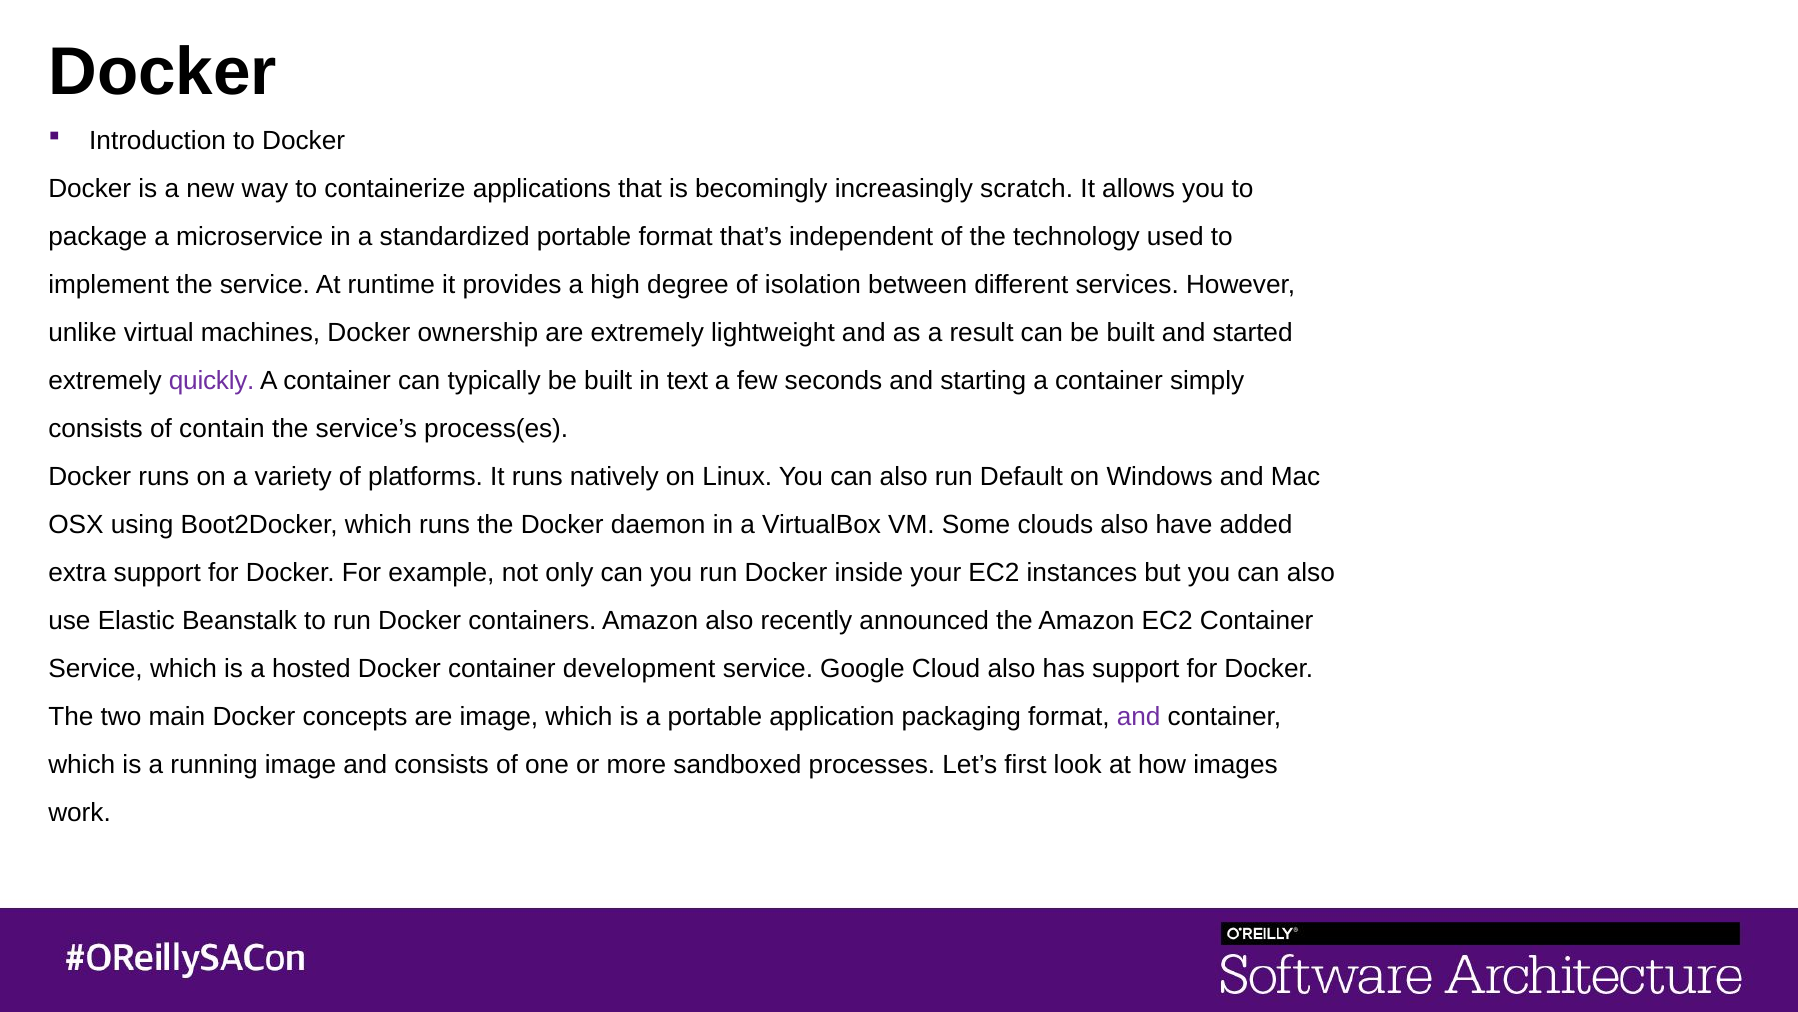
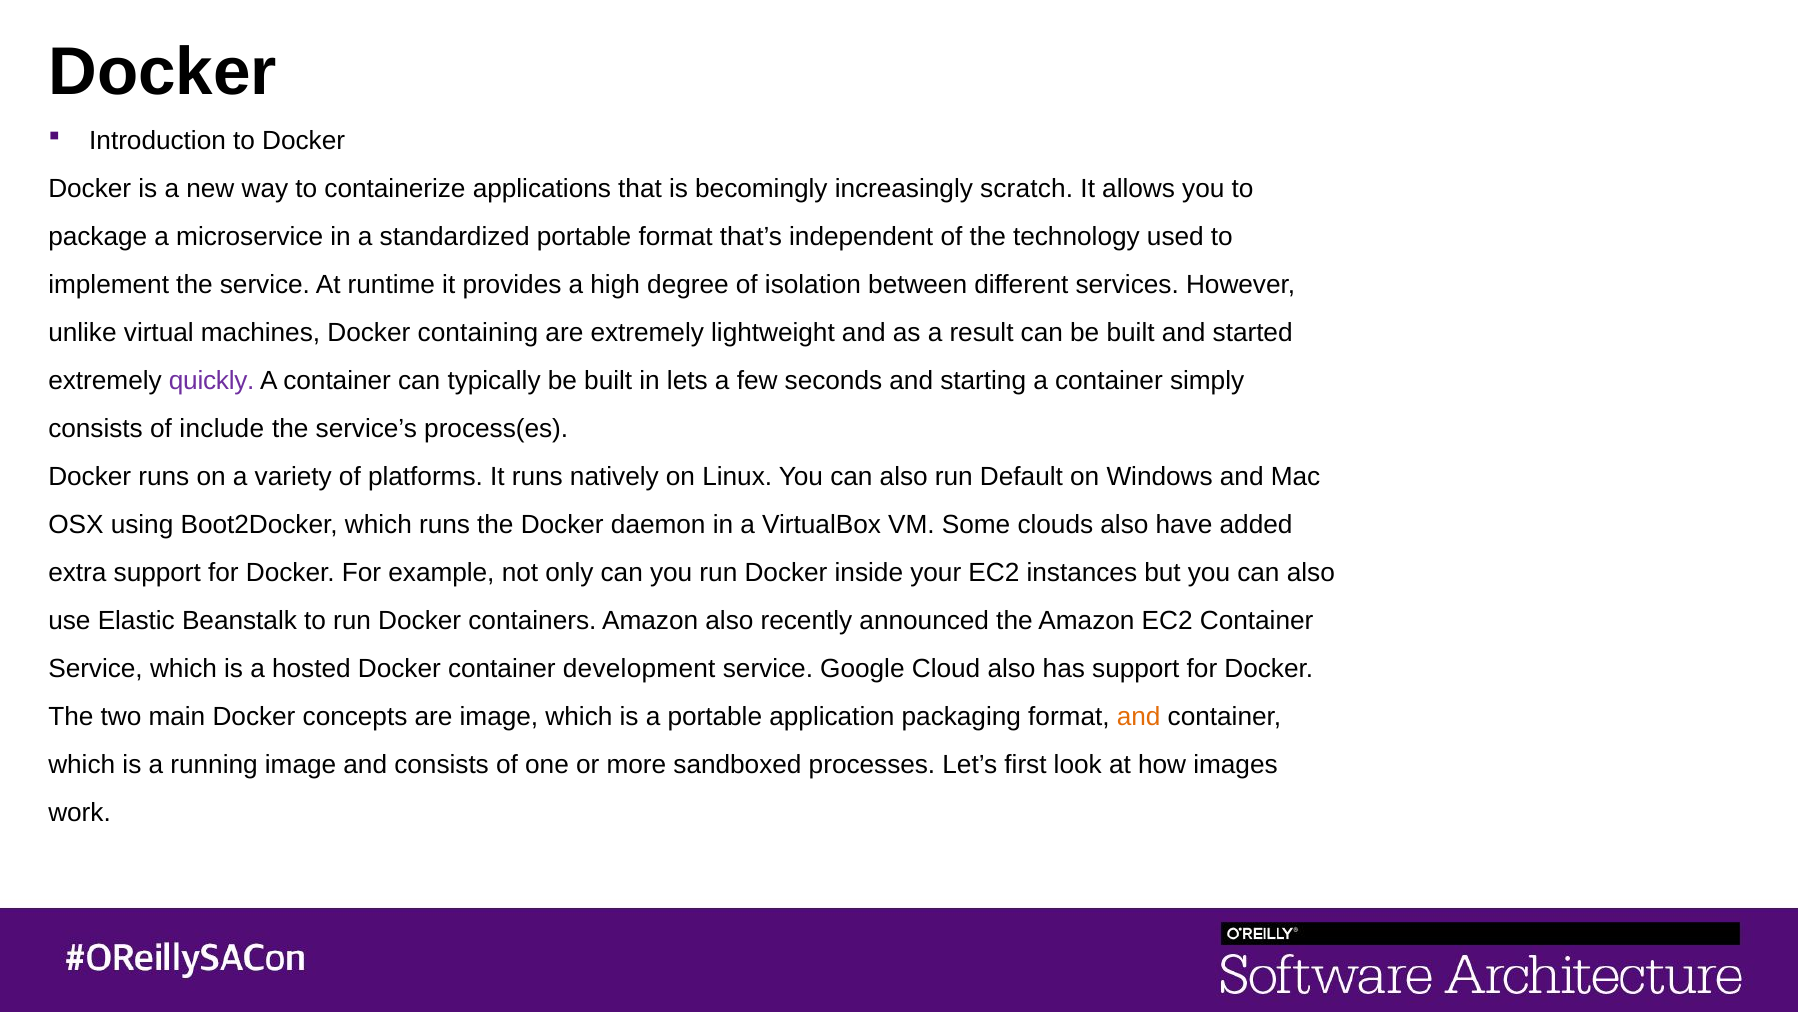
ownership: ownership -> containing
text: text -> lets
contain: contain -> include
and at (1139, 716) colour: purple -> orange
